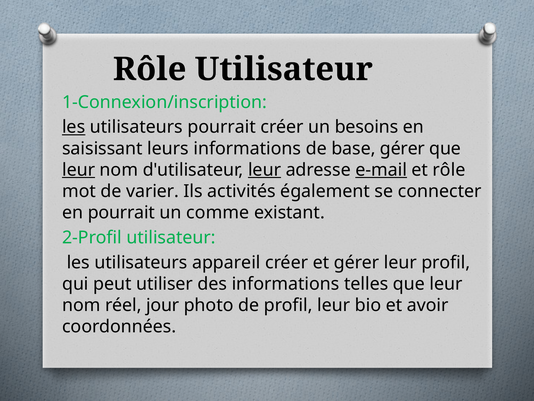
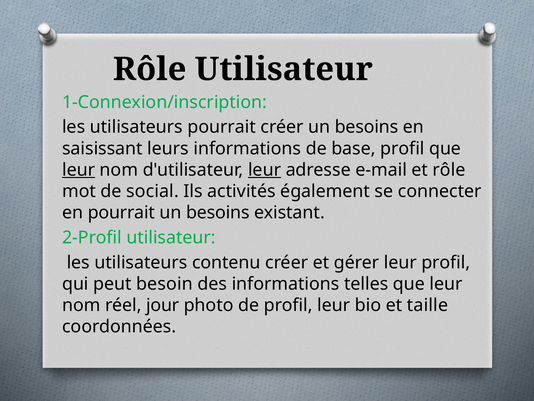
les at (74, 127) underline: present -> none
base gérer: gérer -> profil
e-mail underline: present -> none
varier: varier -> social
comme at (218, 212): comme -> besoins
appareil: appareil -> contenu
utiliser: utiliser -> besoin
avoir: avoir -> taille
